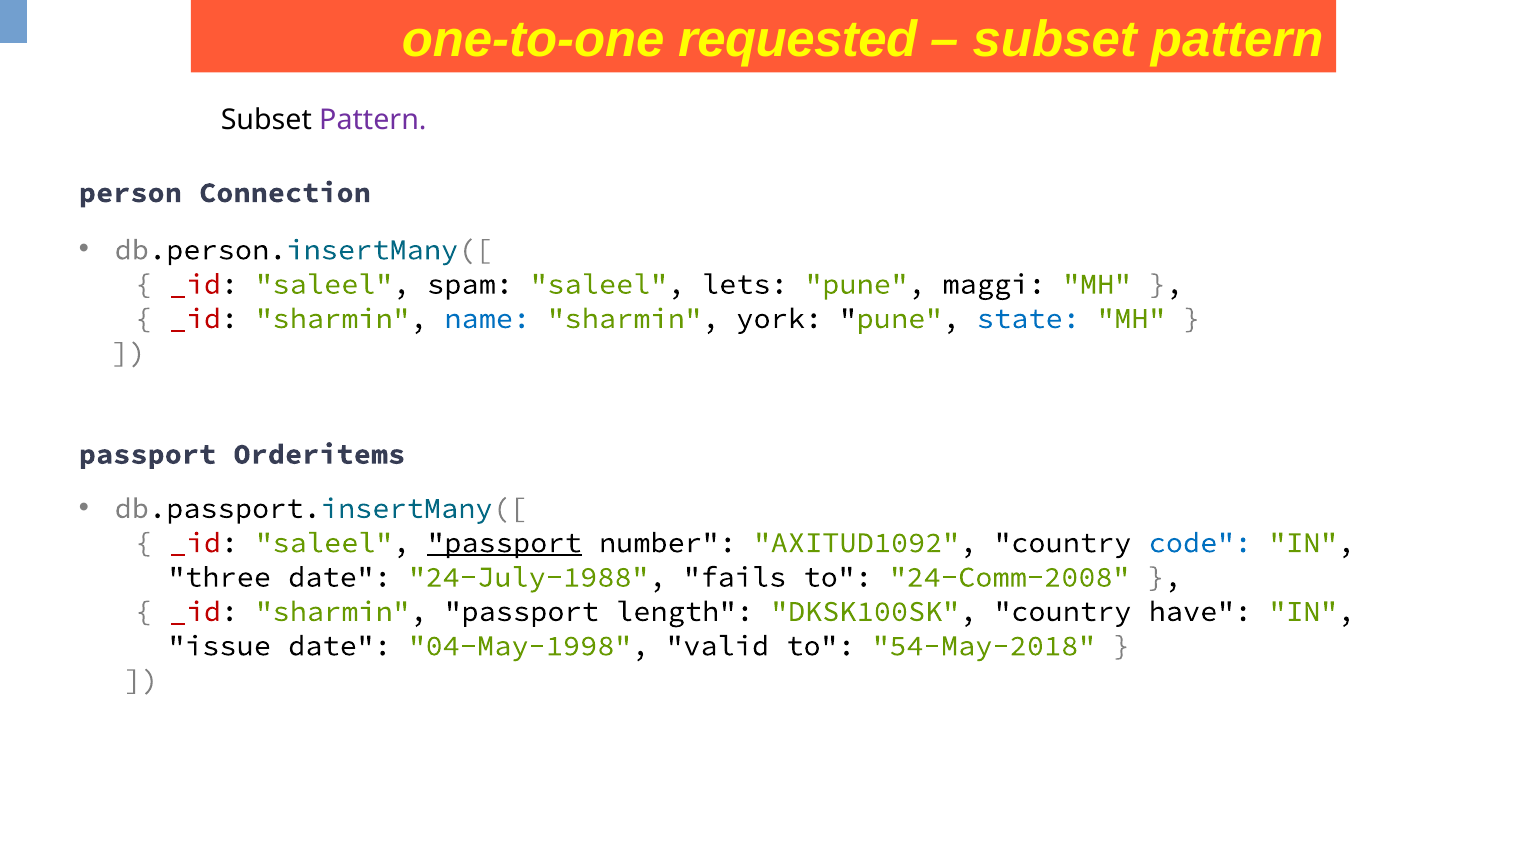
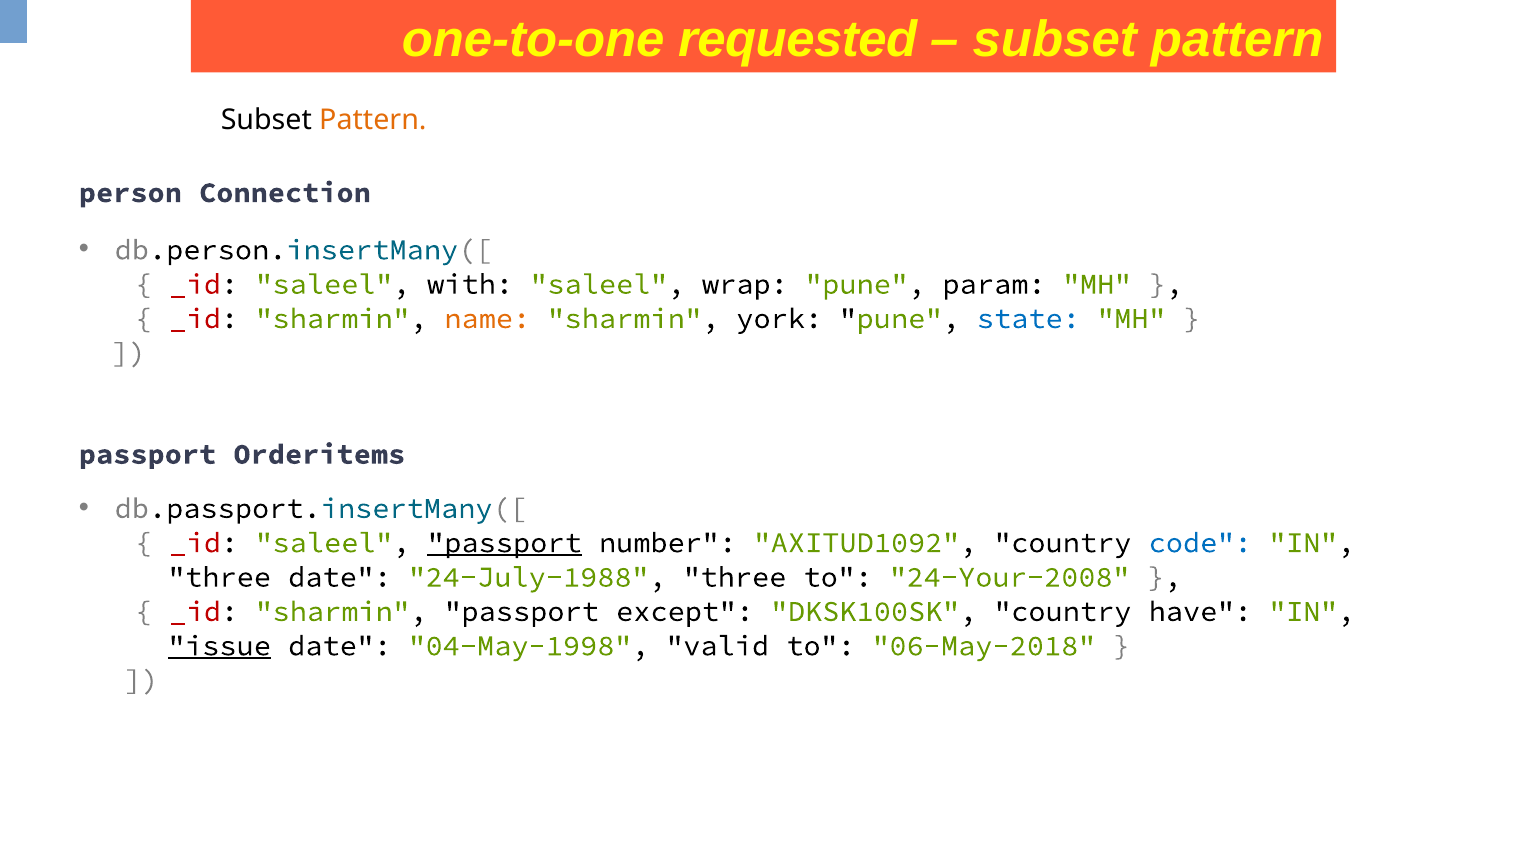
Pattern at (373, 120) colour: purple -> orange
spam: spam -> with
lets: lets -> wrap
maggi: maggi -> param
name colour: blue -> orange
24-July-1988 fails: fails -> three
24-Comm-2008: 24-Comm-2008 -> 24-Your-2008
length: length -> except
issue underline: none -> present
54-May-2018: 54-May-2018 -> 06-May-2018
